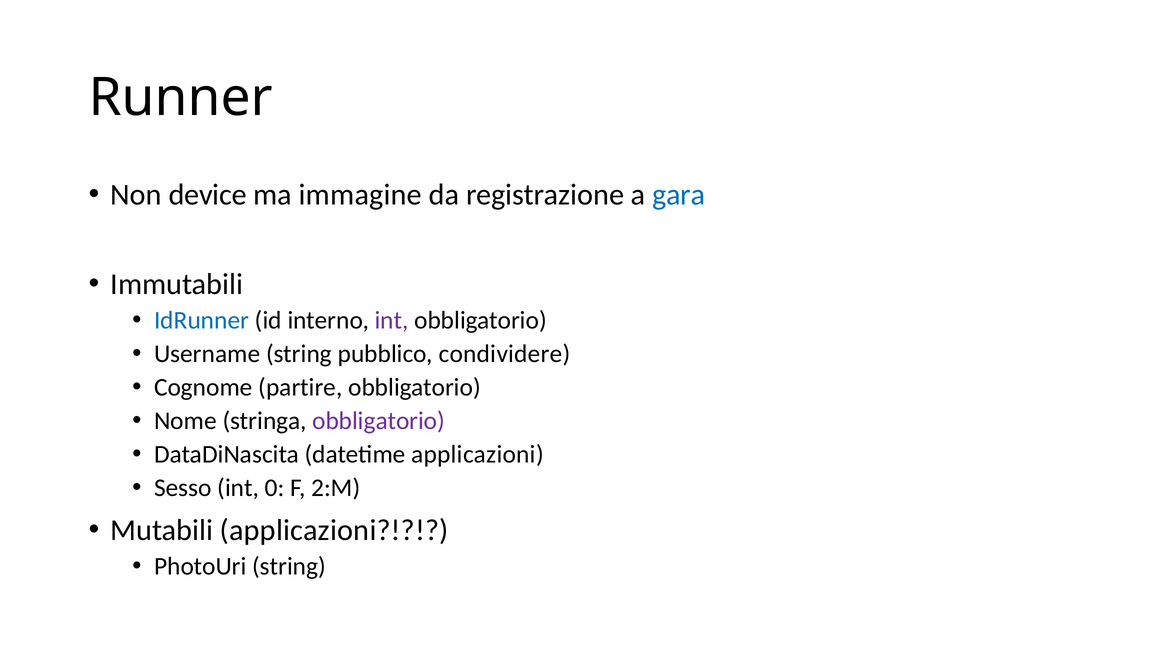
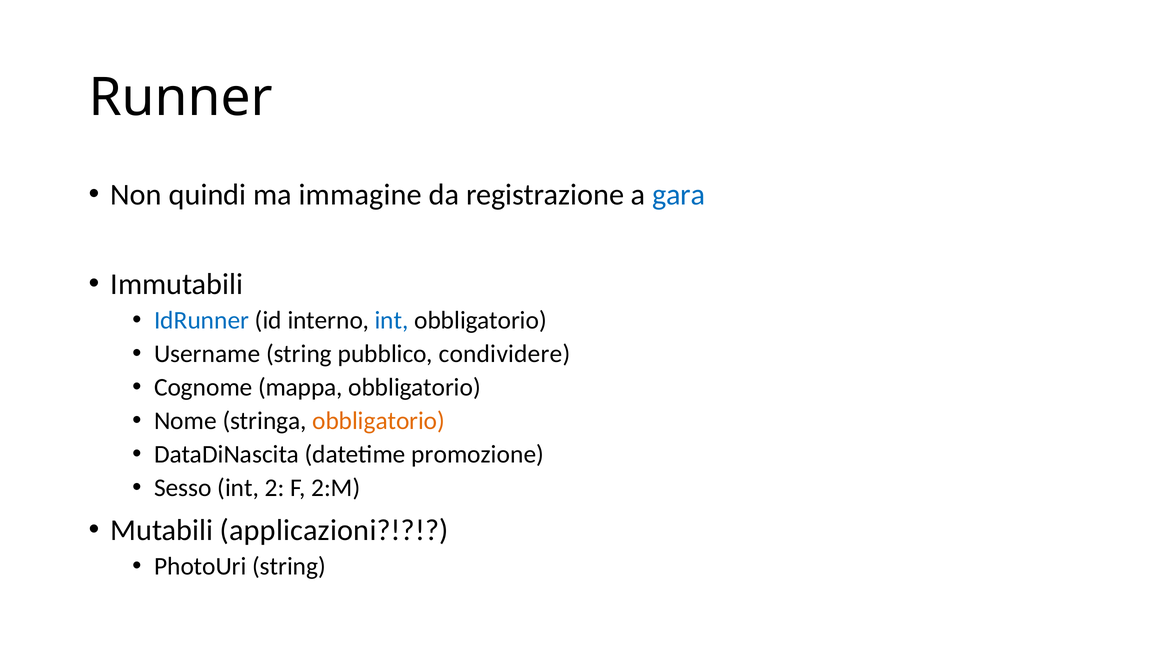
device: device -> quindi
int at (392, 320) colour: purple -> blue
partire: partire -> mappa
obbligatorio at (379, 421) colour: purple -> orange
datetime applicazioni: applicazioni -> promozione
0: 0 -> 2
